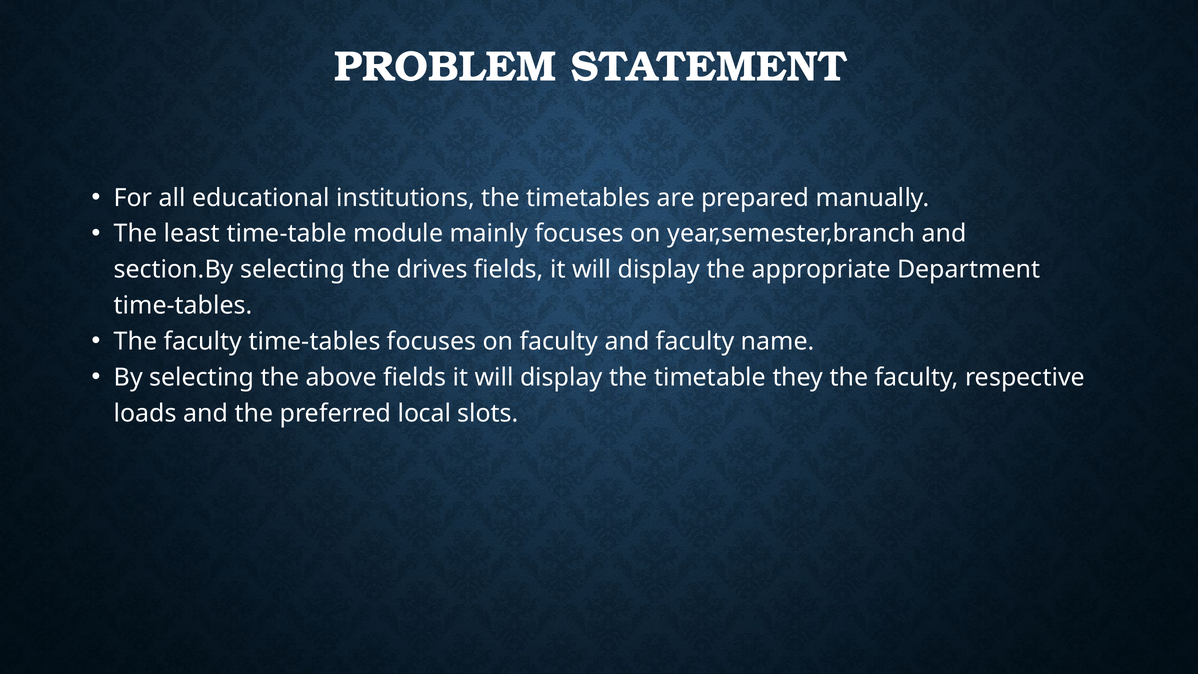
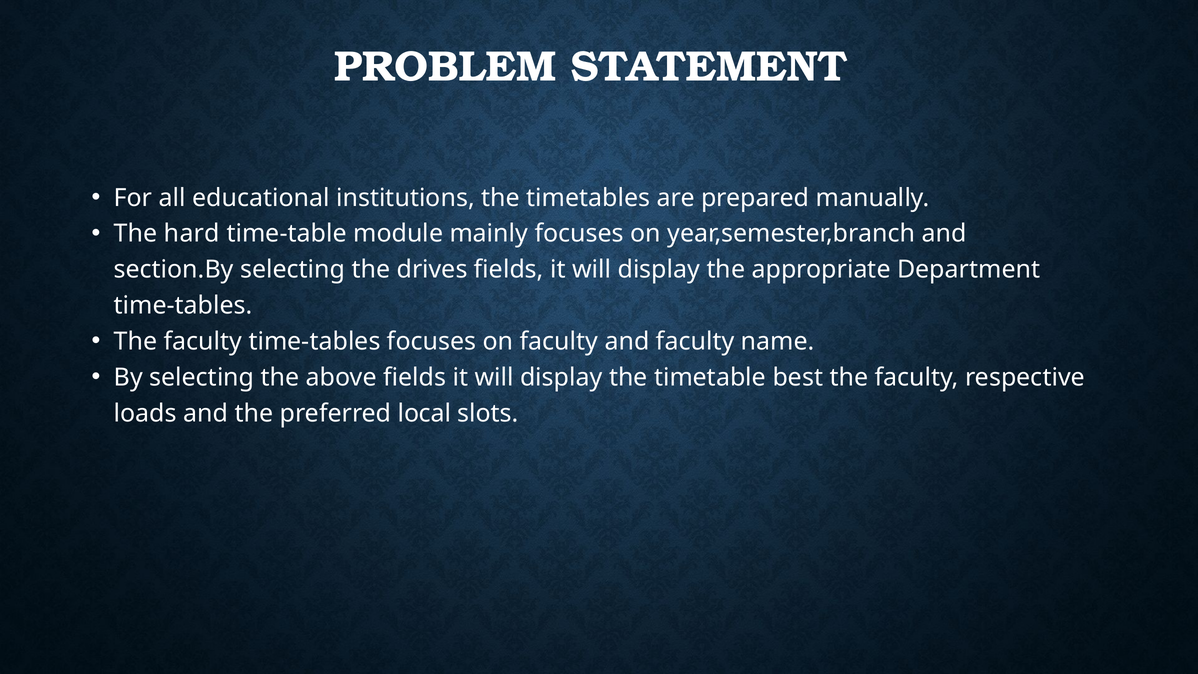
least: least -> hard
they: they -> best
